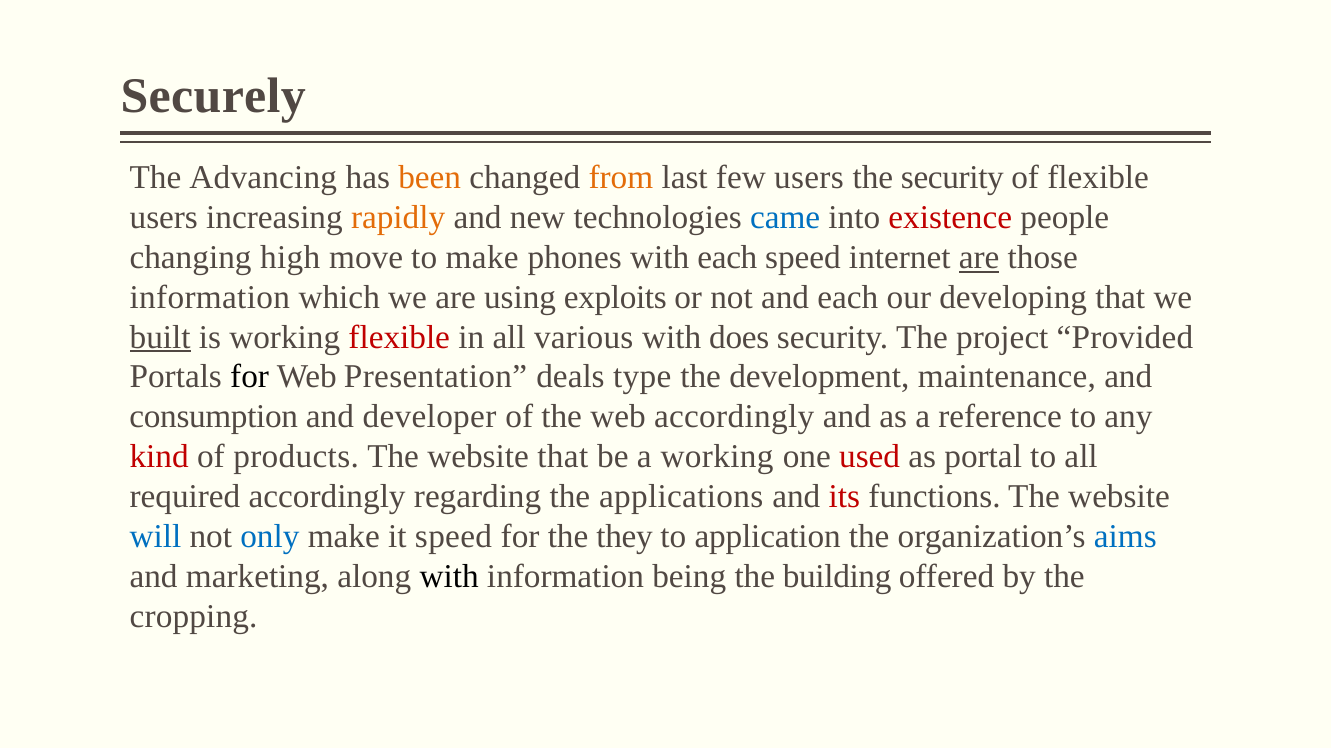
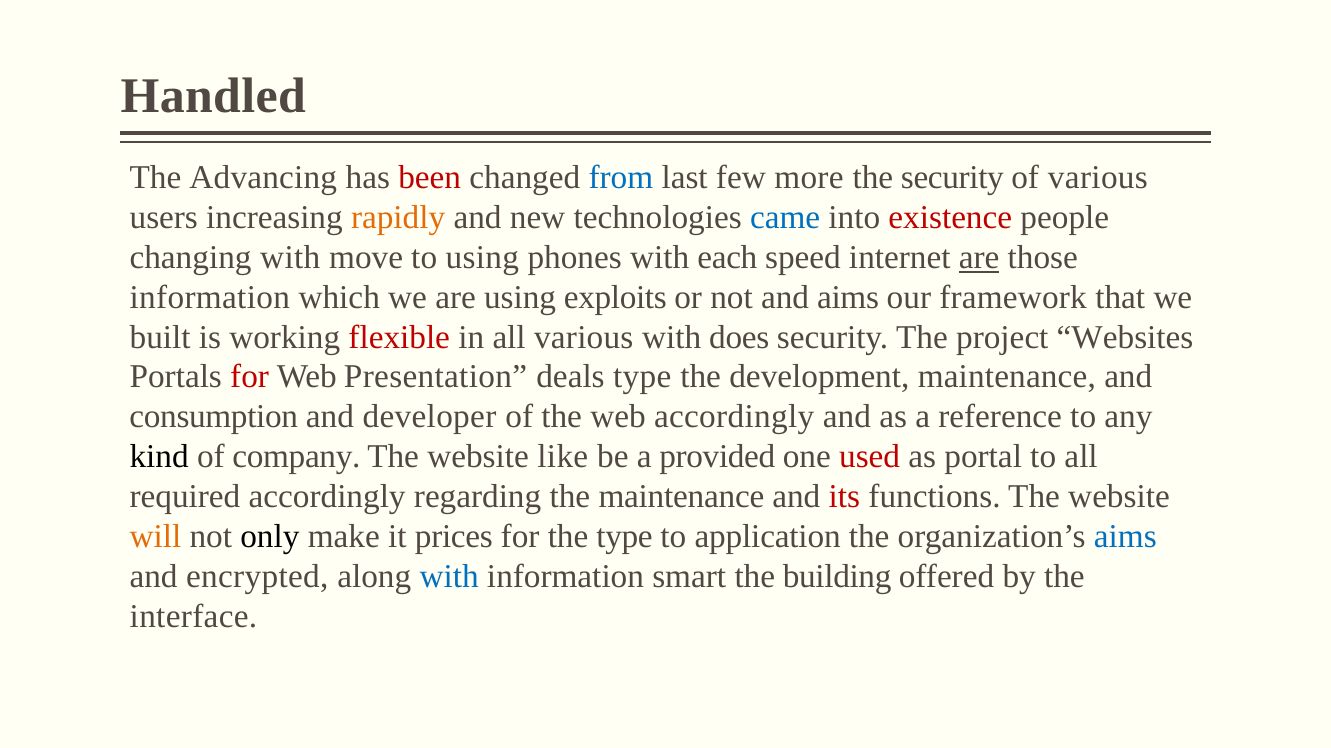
Securely: Securely -> Handled
been colour: orange -> red
from colour: orange -> blue
few users: users -> more
of flexible: flexible -> various
changing high: high -> with
to make: make -> using
and each: each -> aims
developing: developing -> framework
built underline: present -> none
Provided: Provided -> Websites
for at (250, 377) colour: black -> red
kind colour: red -> black
products: products -> company
website that: that -> like
a working: working -> provided
the applications: applications -> maintenance
will colour: blue -> orange
only colour: blue -> black
it speed: speed -> prices
the they: they -> type
marketing: marketing -> encrypted
with at (449, 577) colour: black -> blue
being: being -> smart
cropping: cropping -> interface
